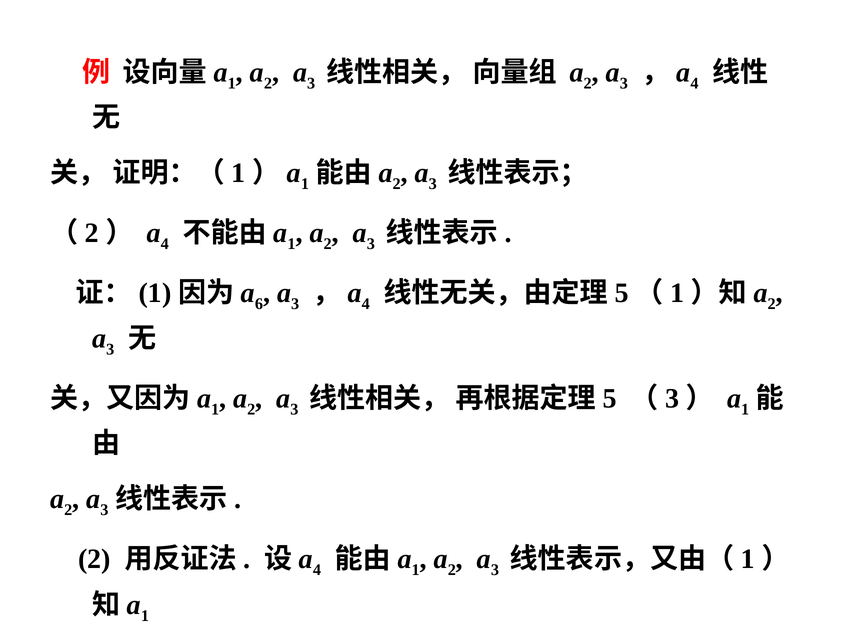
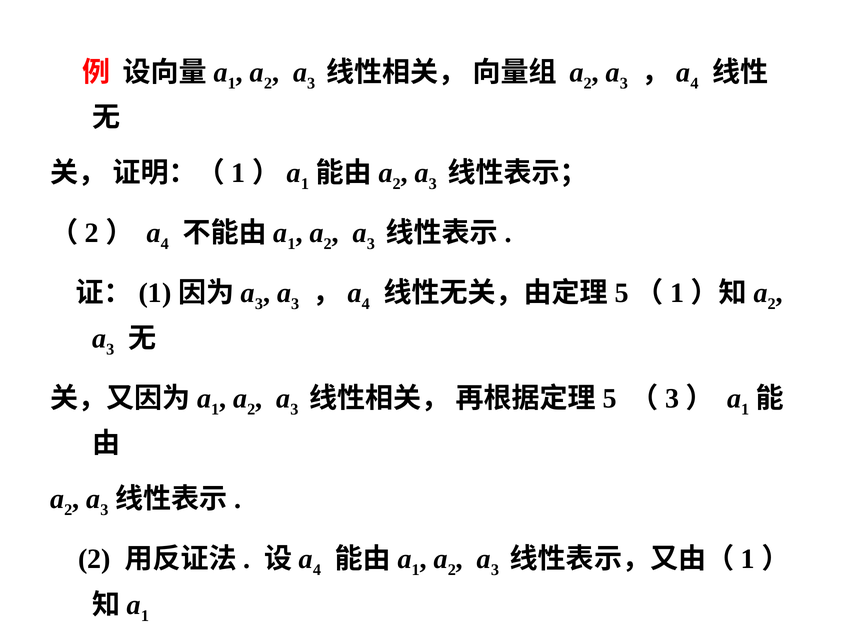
6 at (259, 304): 6 -> 3
